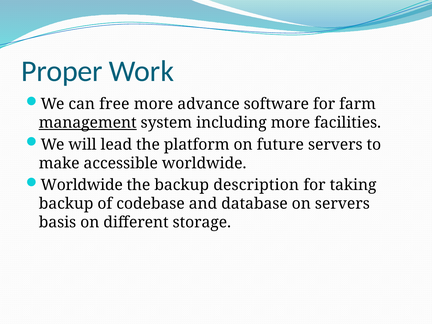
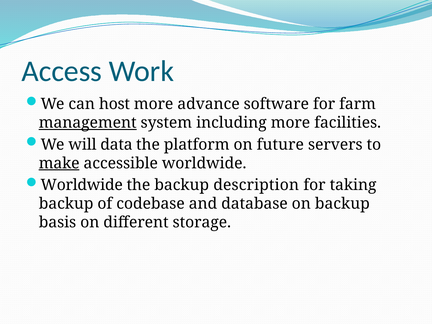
Proper: Proper -> Access
free: free -> host
lead: lead -> data
make underline: none -> present
on servers: servers -> backup
